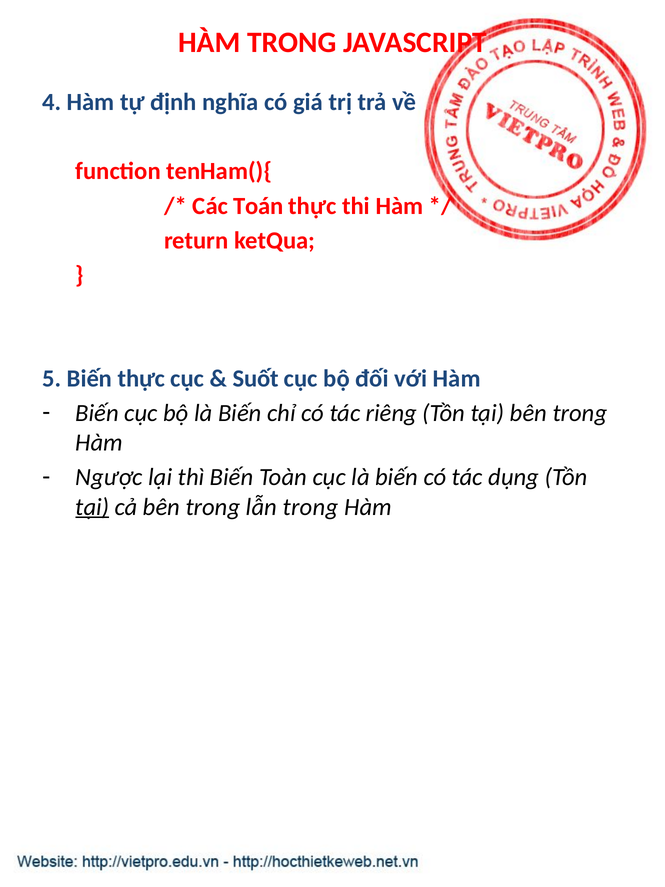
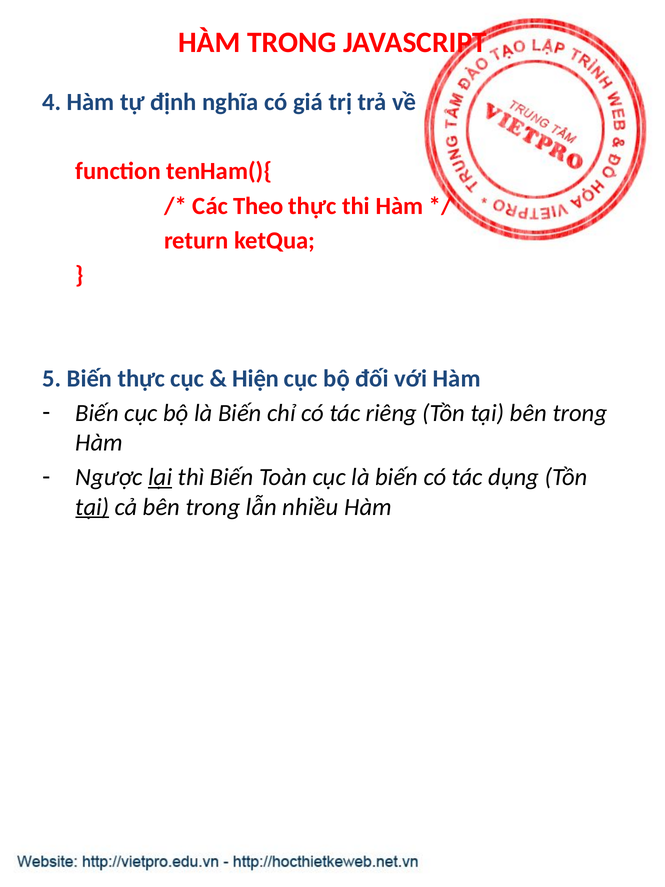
Toán: Toán -> Theo
Suốt: Suốt -> Hiện
lại underline: none -> present
lẫn trong: trong -> nhiều
